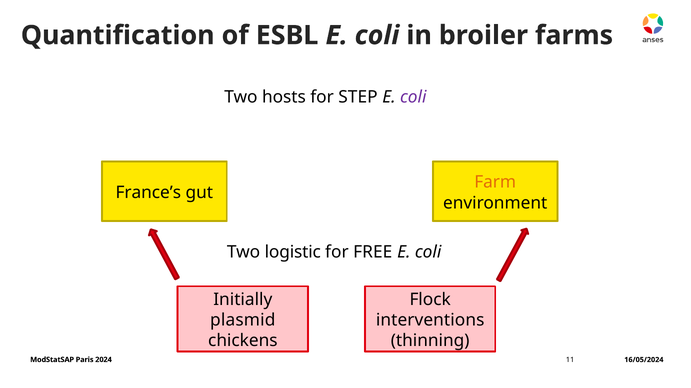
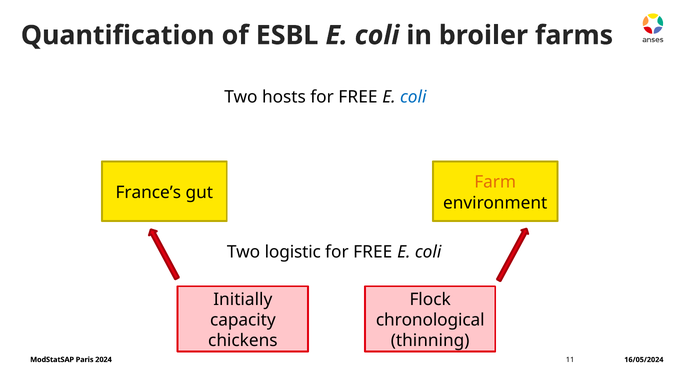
hosts for STEP: STEP -> FREE
coli at (413, 97) colour: purple -> blue
plasmid: plasmid -> capacity
interventions: interventions -> chronological
